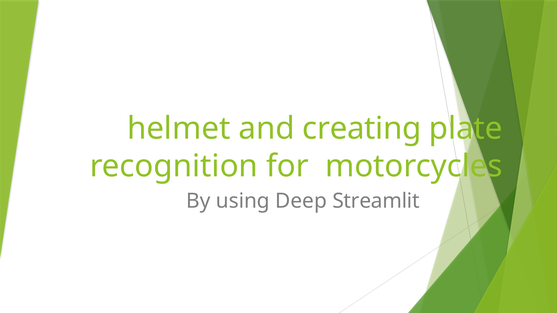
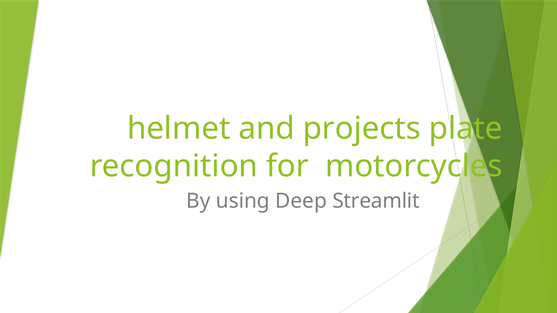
creating: creating -> projects
